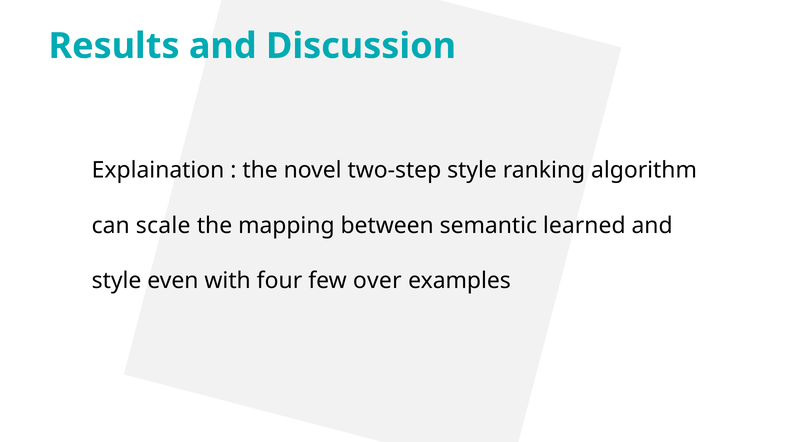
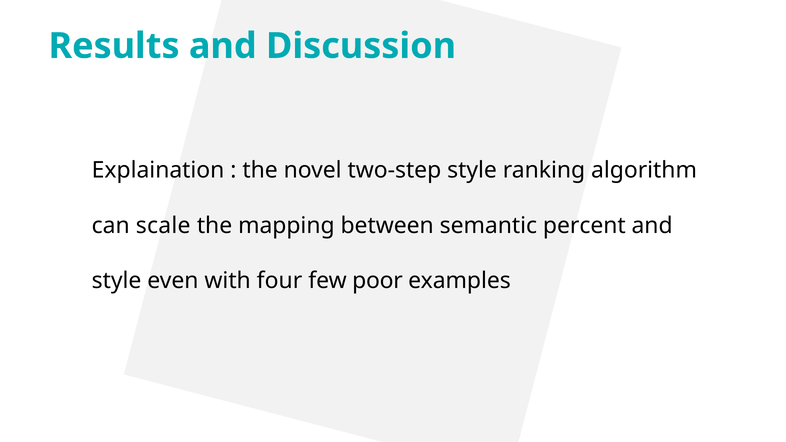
learned: learned -> percent
over: over -> poor
